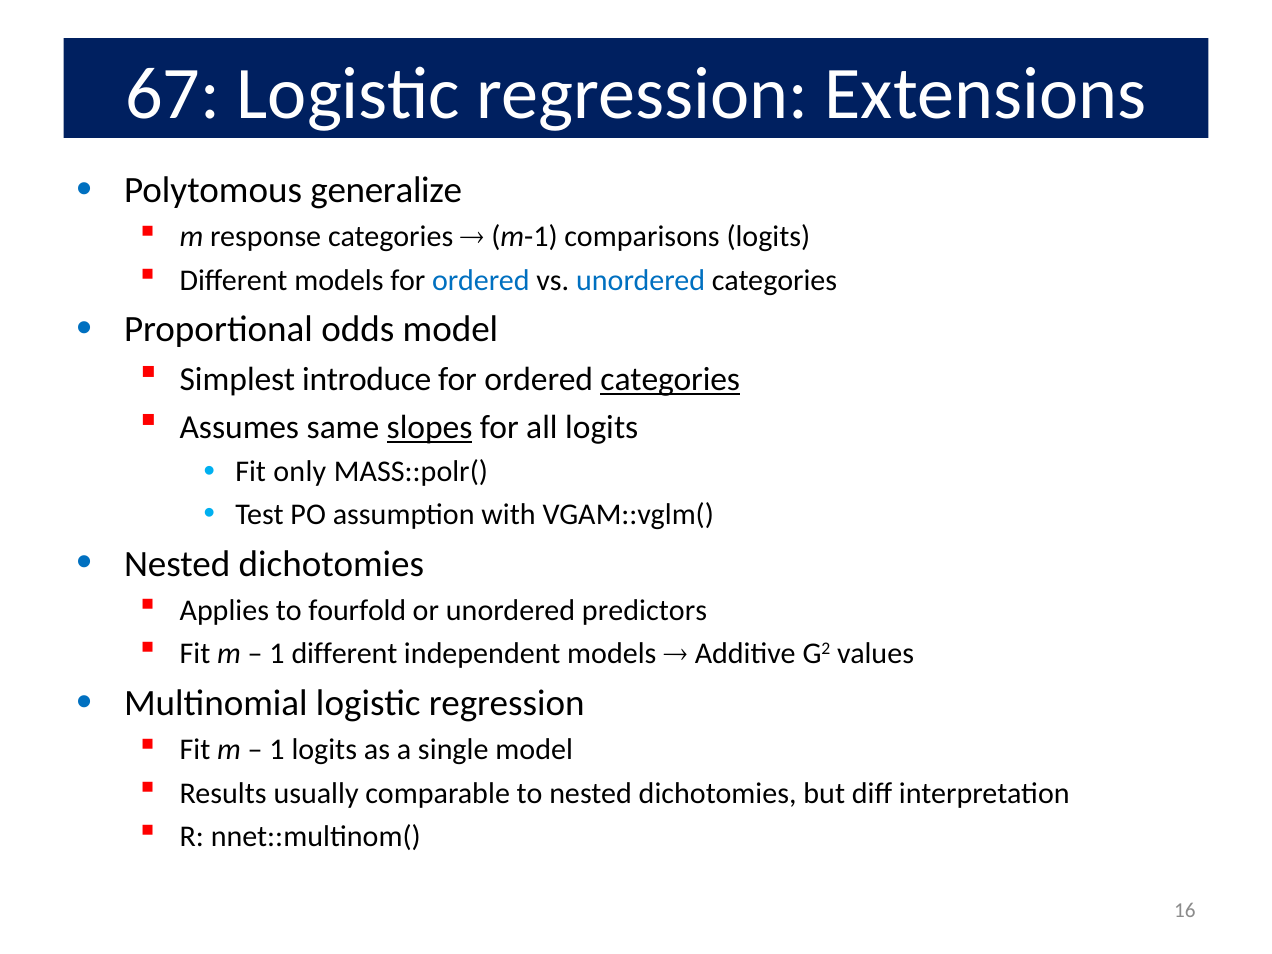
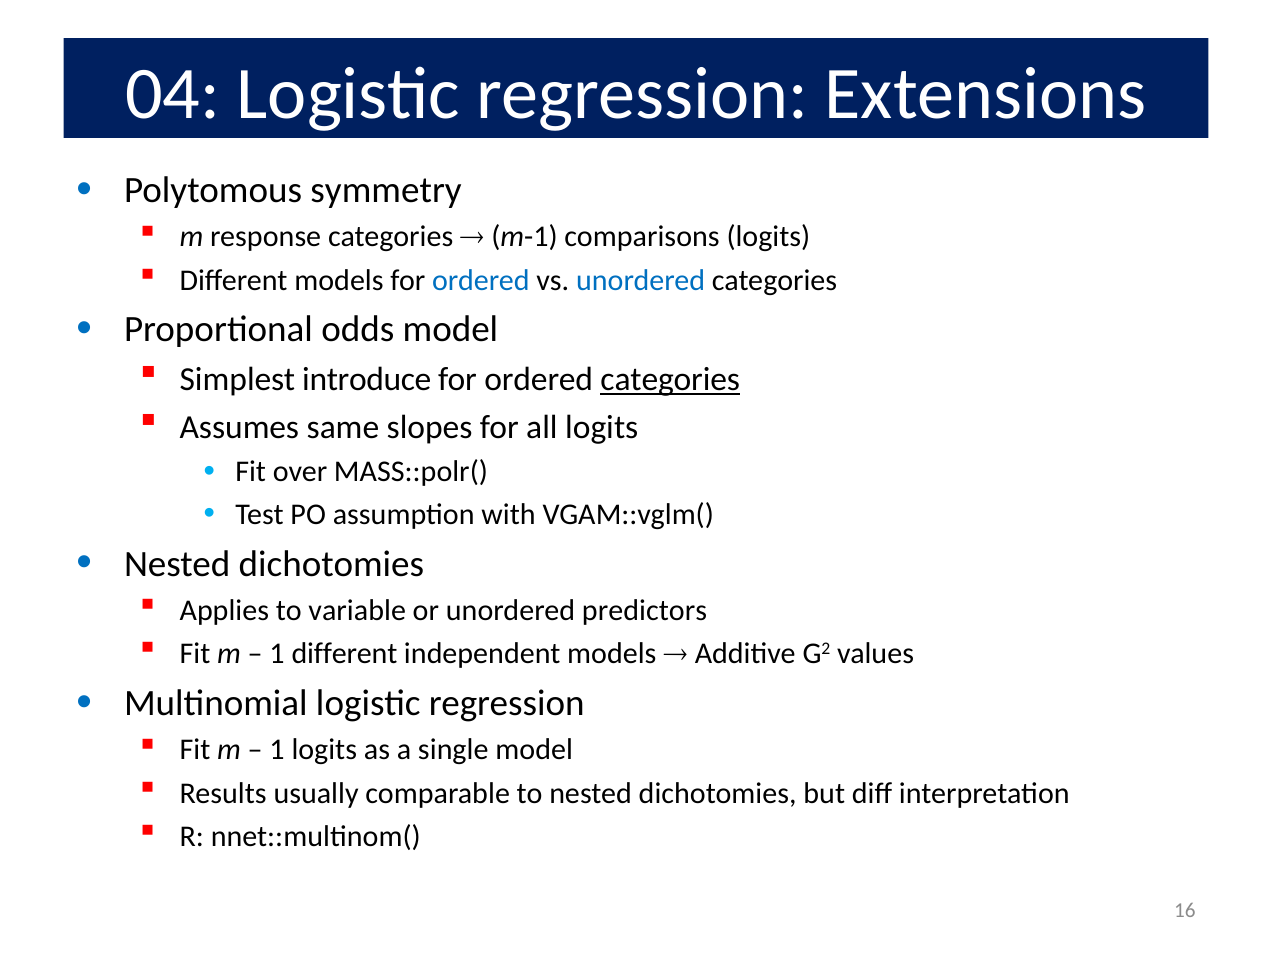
67: 67 -> 04
generalize: generalize -> symmetry
slopes underline: present -> none
only: only -> over
fourfold: fourfold -> variable
